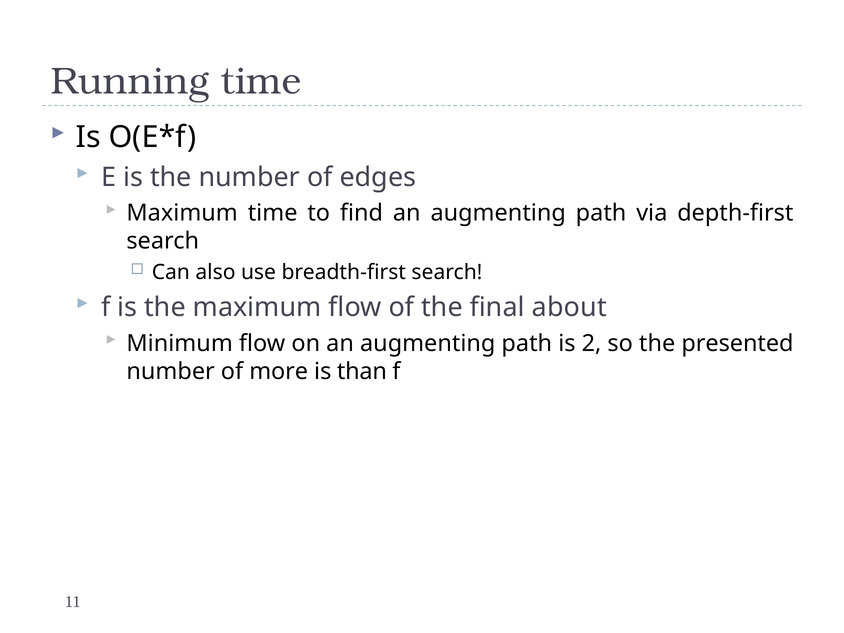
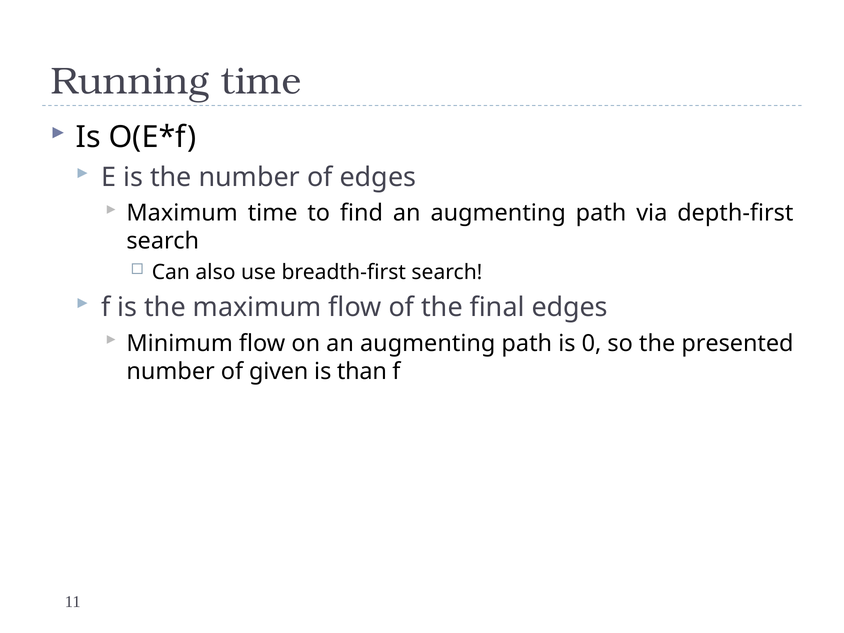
final about: about -> edges
2: 2 -> 0
more: more -> given
